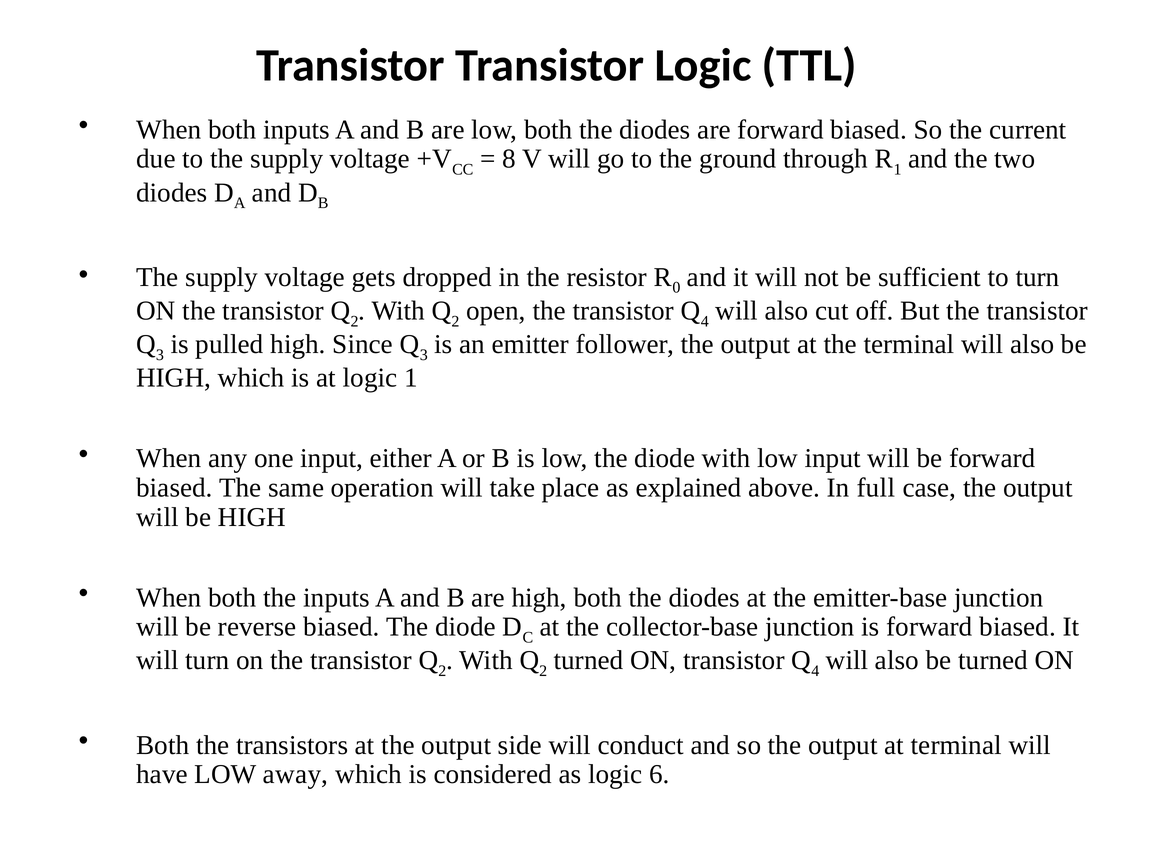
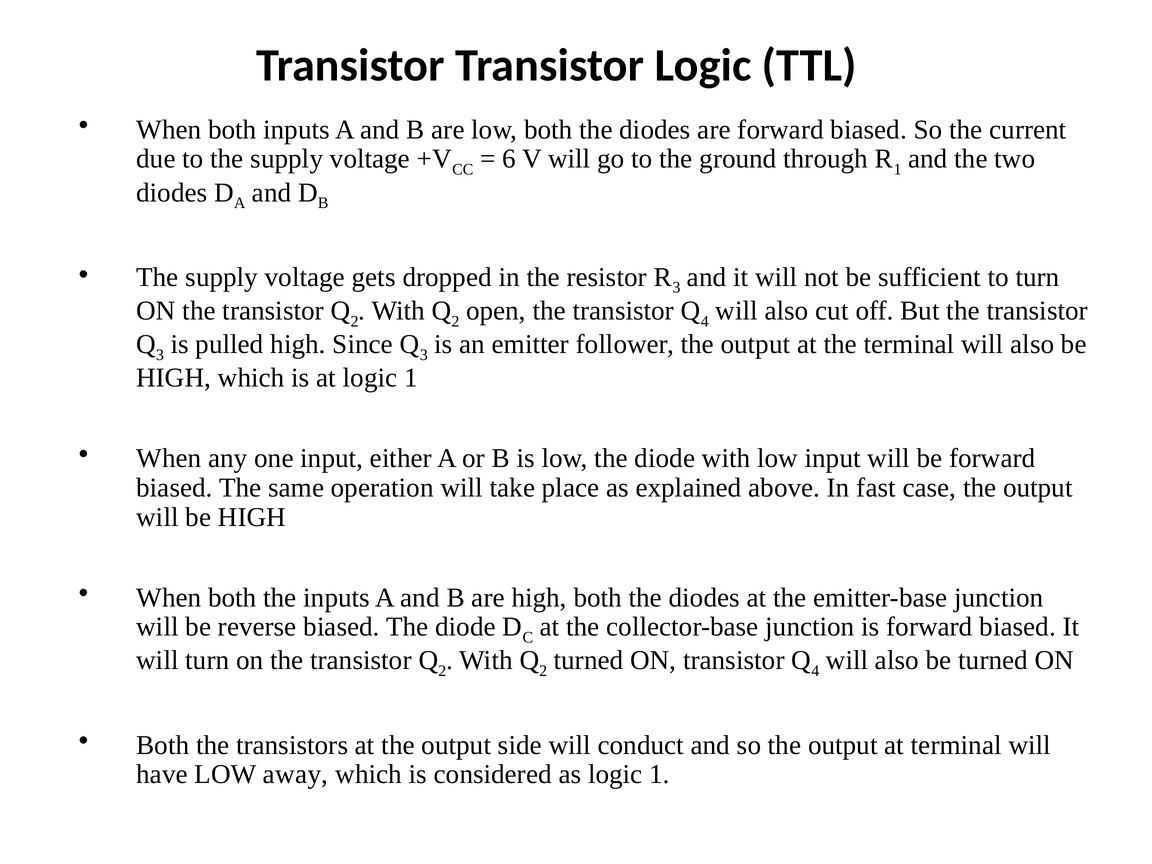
8: 8 -> 6
0 at (676, 288): 0 -> 3
full: full -> fast
as logic 6: 6 -> 1
